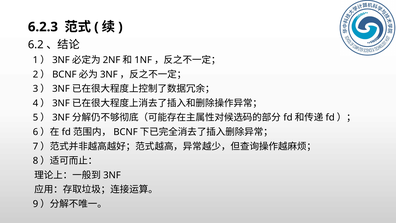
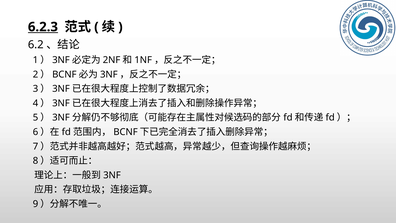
6.2.3 underline: none -> present
